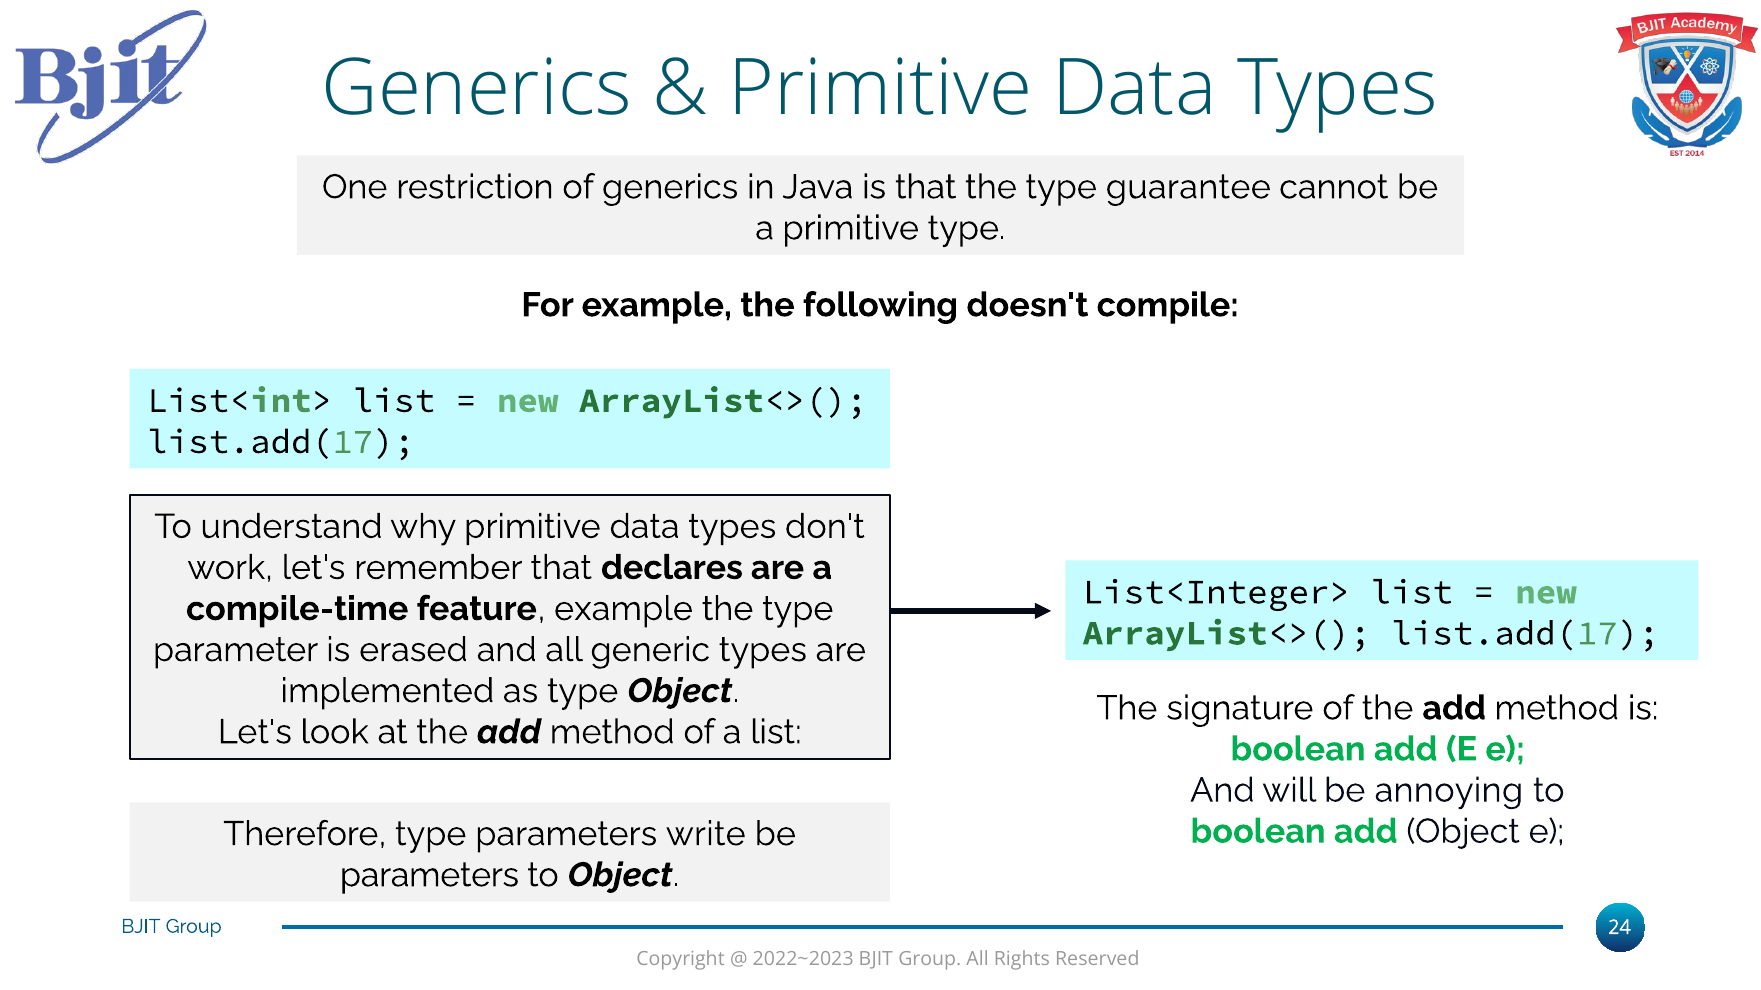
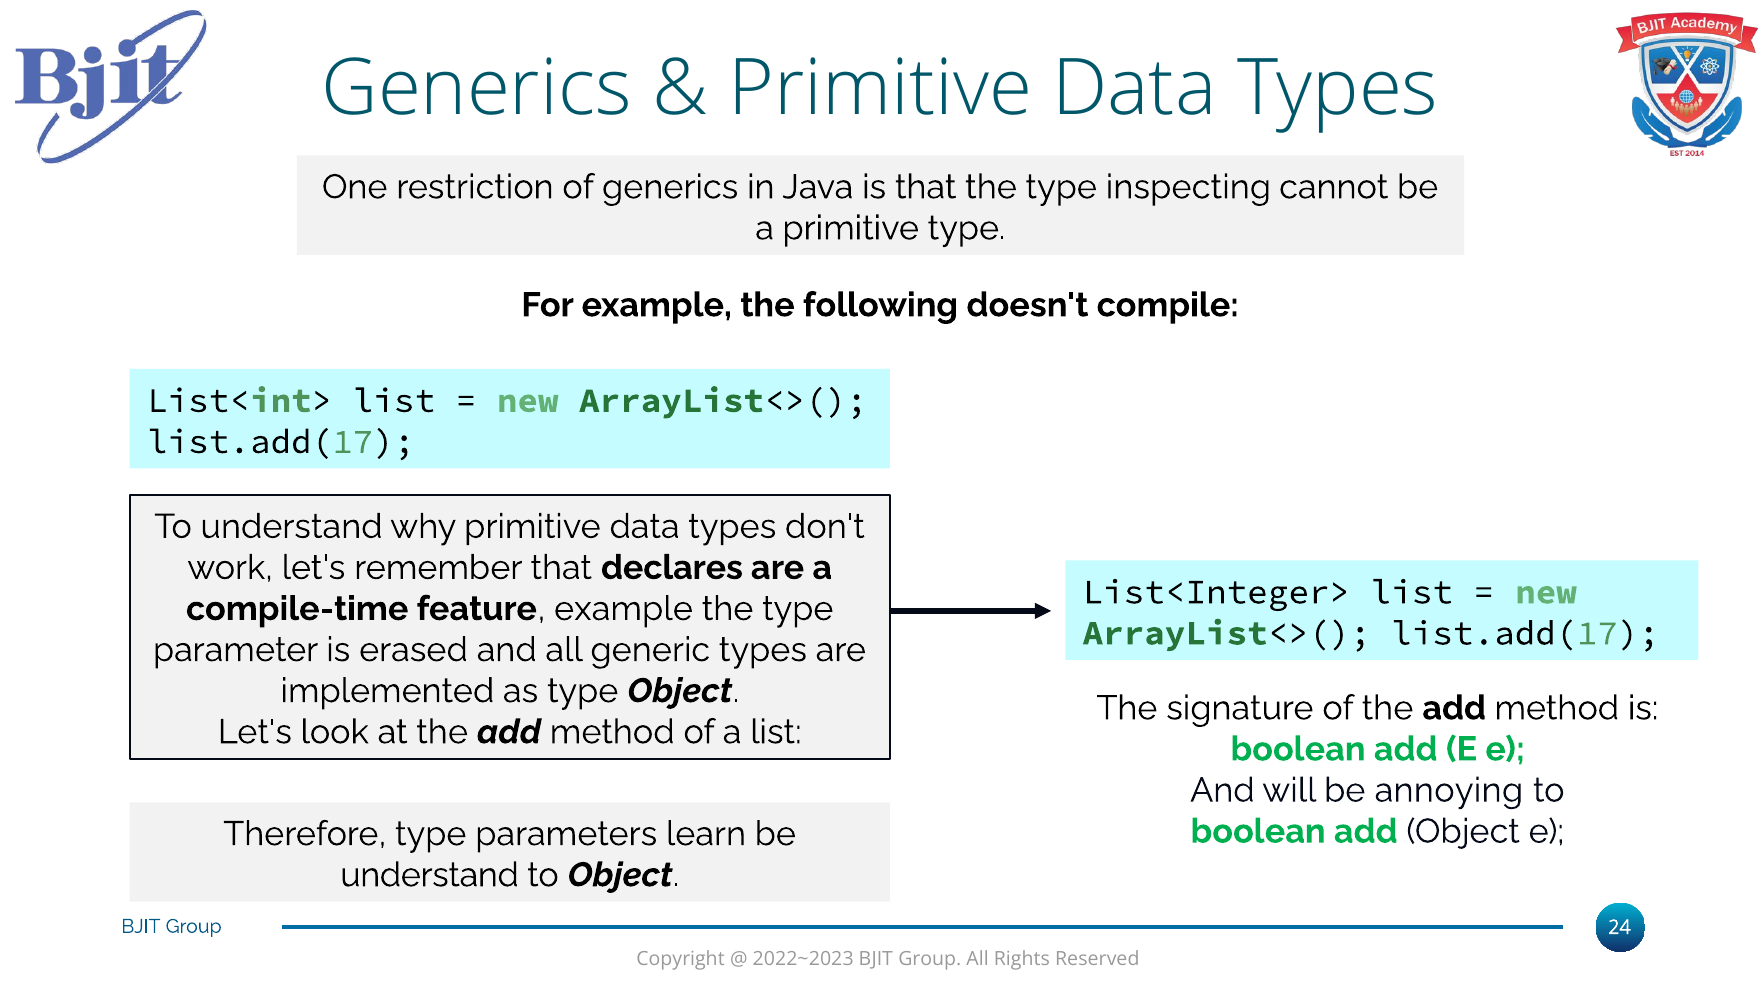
guarantee: guarantee -> inspecting
write: write -> learn
parameters at (429, 876): parameters -> understand
